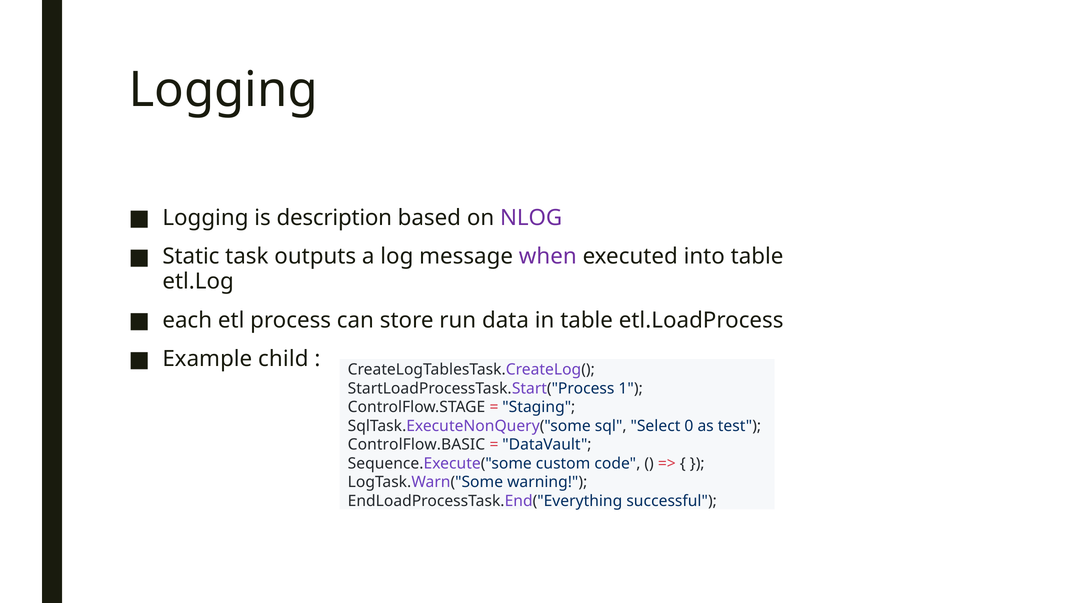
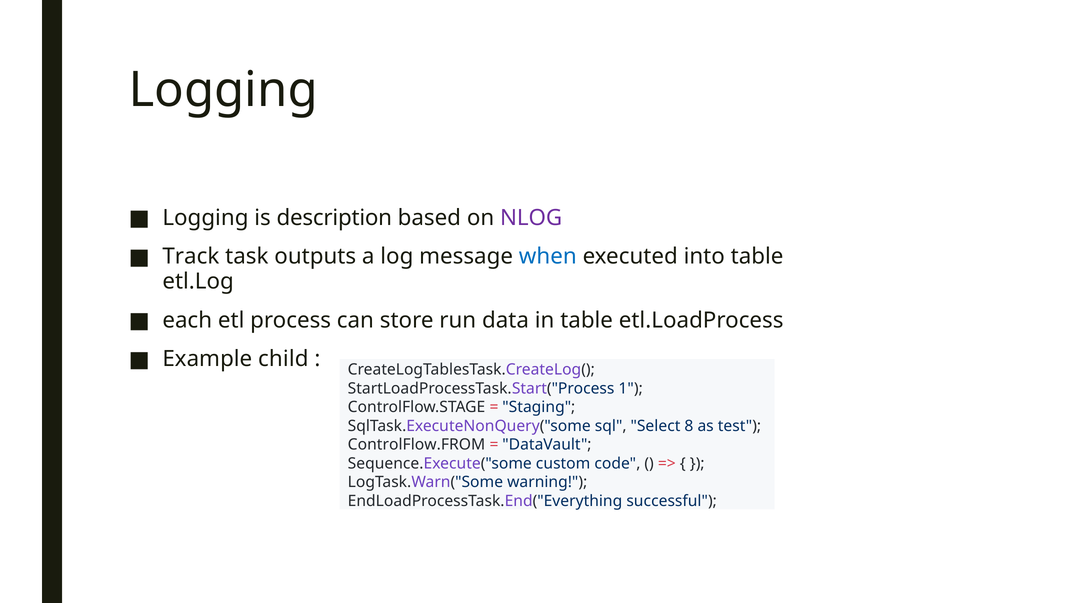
Static: Static -> Track
when colour: purple -> blue
0: 0 -> 8
ControlFlow.BASIC: ControlFlow.BASIC -> ControlFlow.FROM
